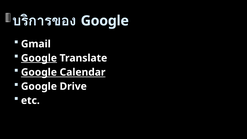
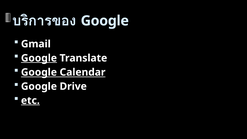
etc underline: none -> present
